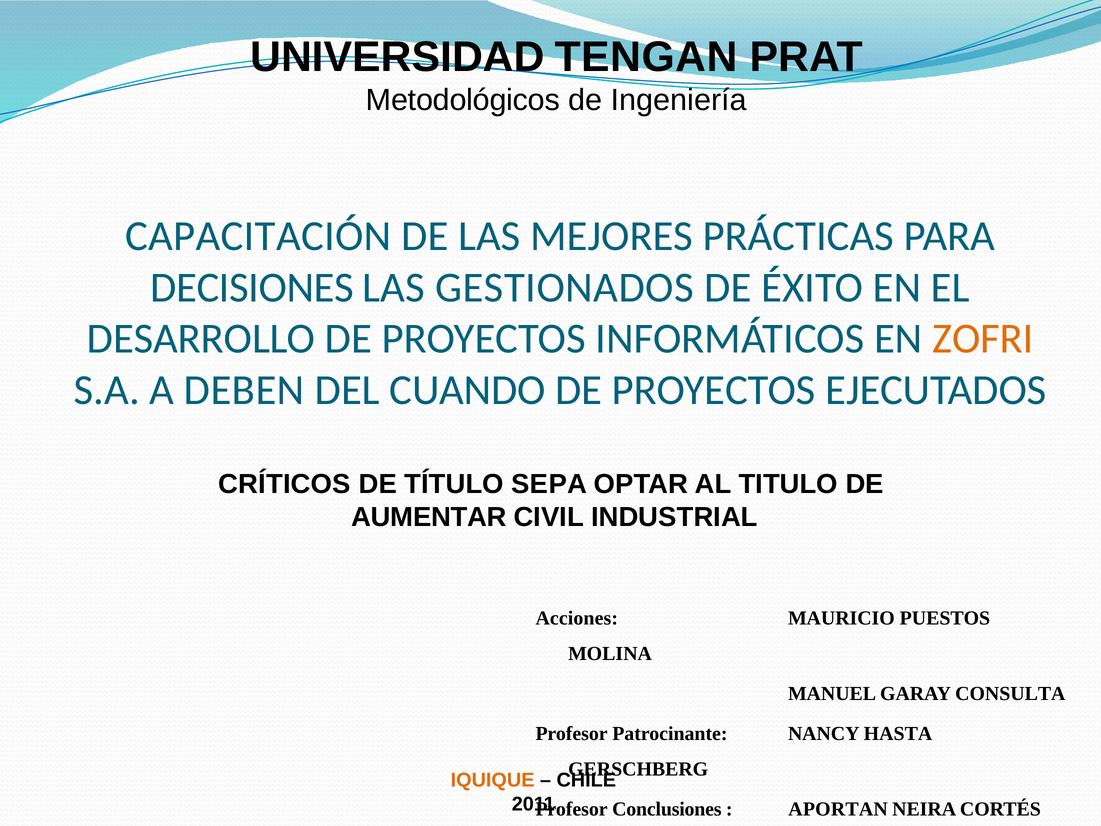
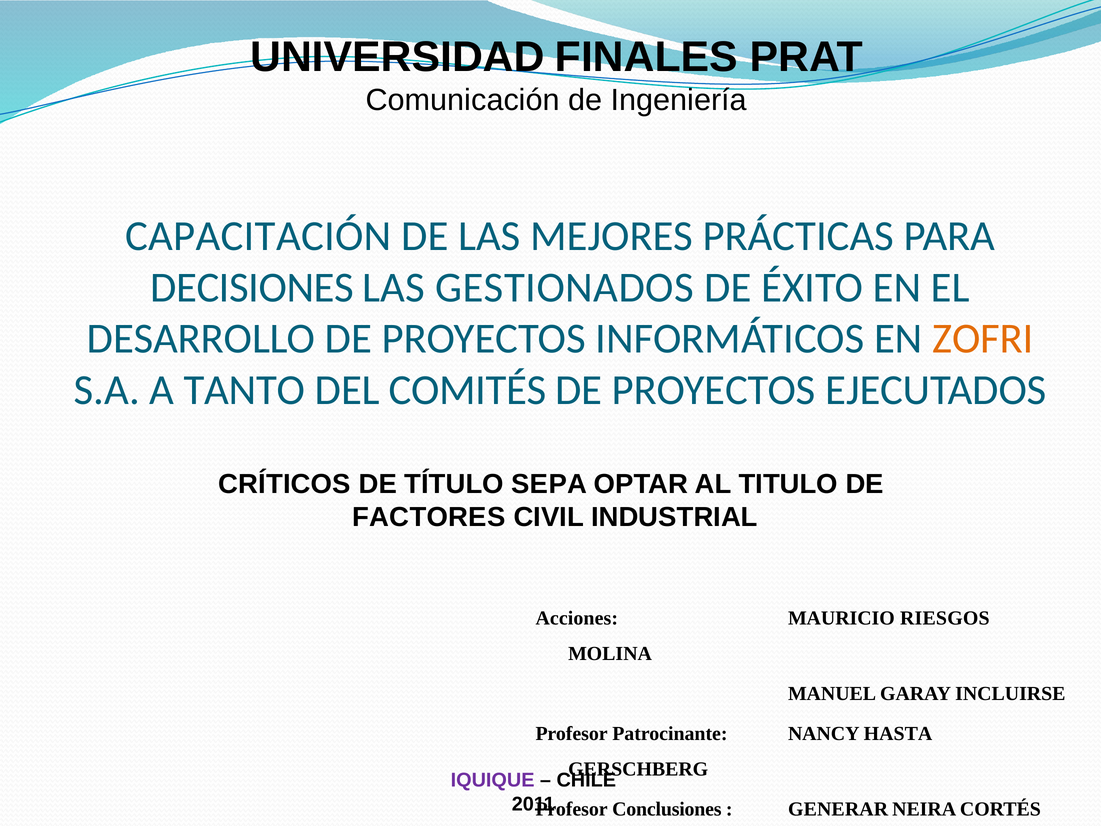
TENGAN: TENGAN -> FINALES
Metodológicos: Metodológicos -> Comunicación
DEBEN: DEBEN -> TANTO
CUANDO: CUANDO -> COMITÉS
AUMENTAR: AUMENTAR -> FACTORES
PUESTOS: PUESTOS -> RIESGOS
CONSULTA: CONSULTA -> INCLUIRSE
IQUIQUE colour: orange -> purple
APORTAN: APORTAN -> GENERAR
